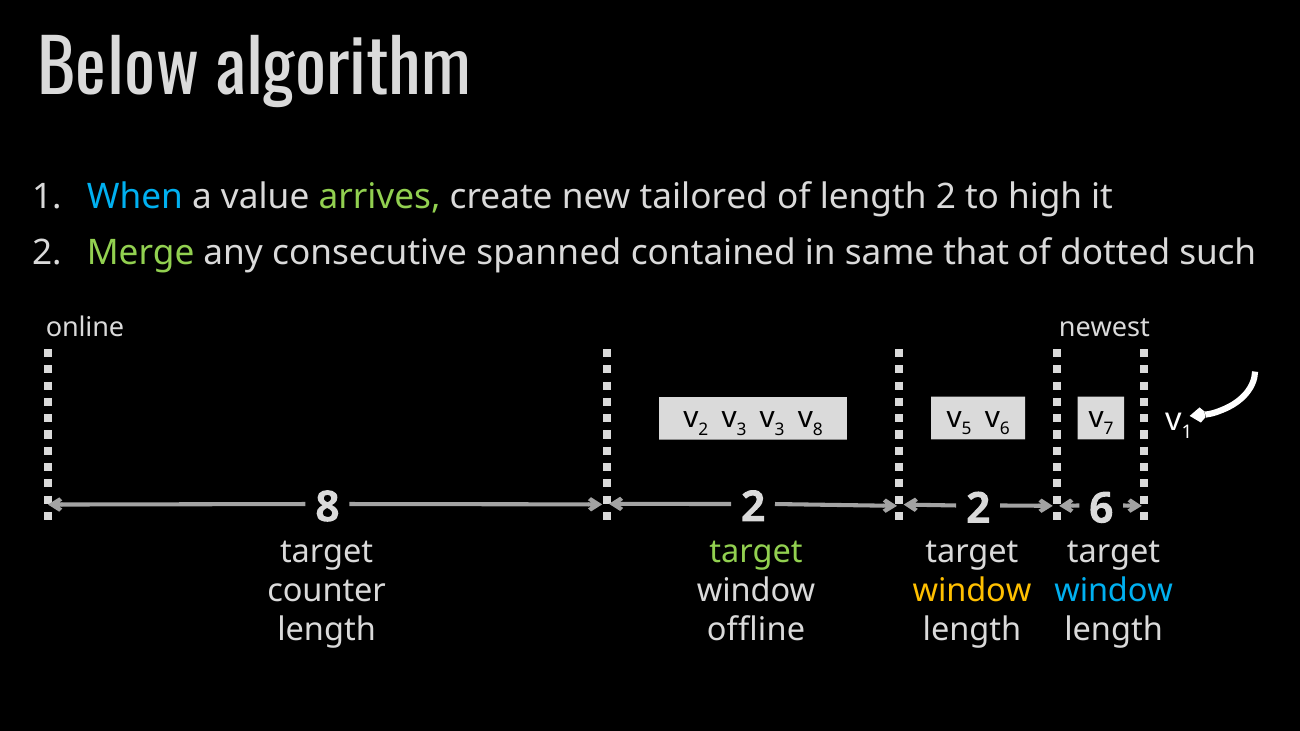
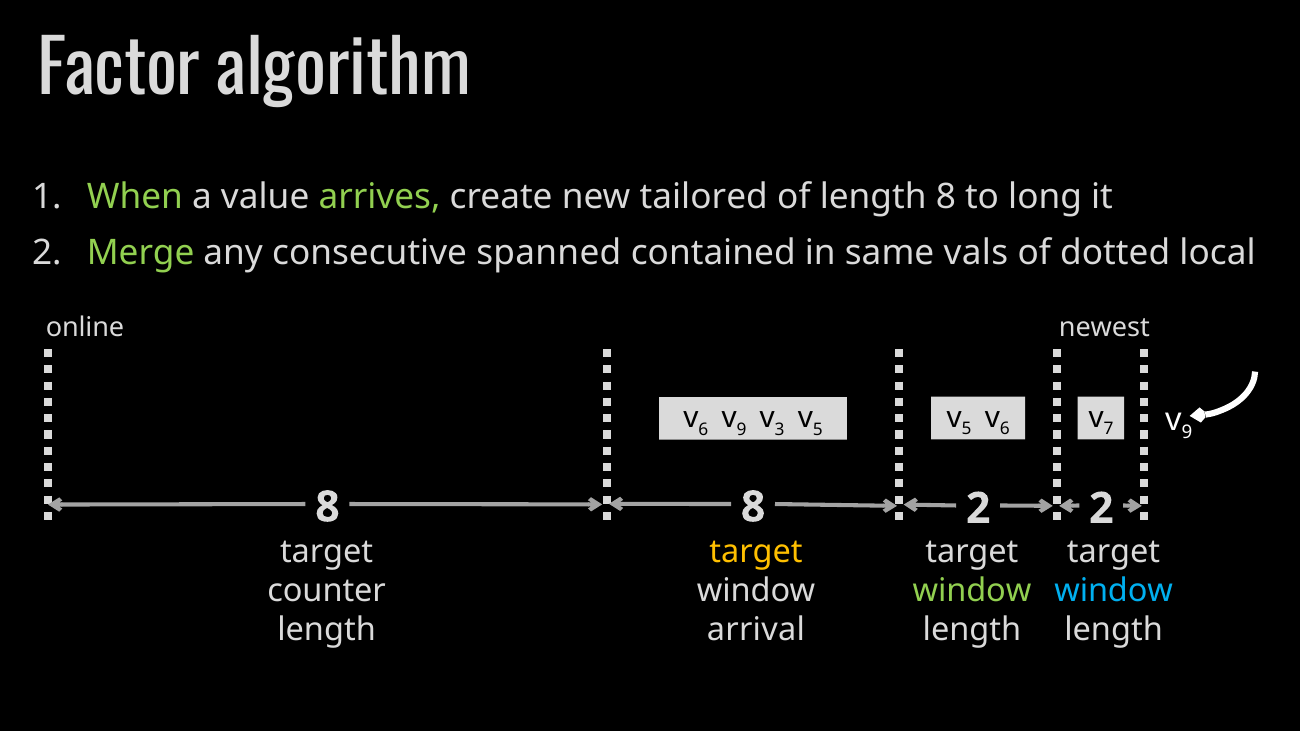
Below: Below -> Factor
When colour: light blue -> light green
length 2: 2 -> 8
high: high -> long
that: that -> vals
such: such -> local
2 at (703, 430): 2 -> 6
3 at (741, 430): 3 -> 9
8 at (818, 430): 8 -> 5
1 at (1187, 433): 1 -> 9
8 2: 2 -> 8
2 6: 6 -> 2
target at (756, 552) colour: light green -> yellow
window at (972, 591) colour: yellow -> light green
offline: offline -> arrival
